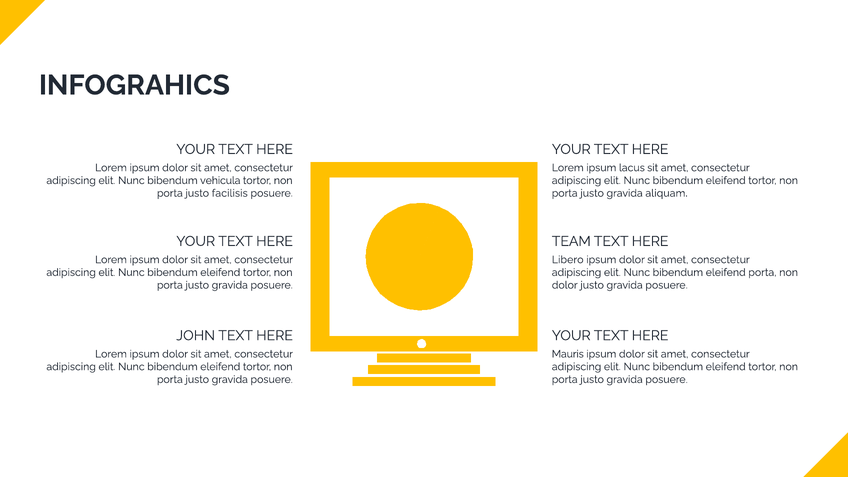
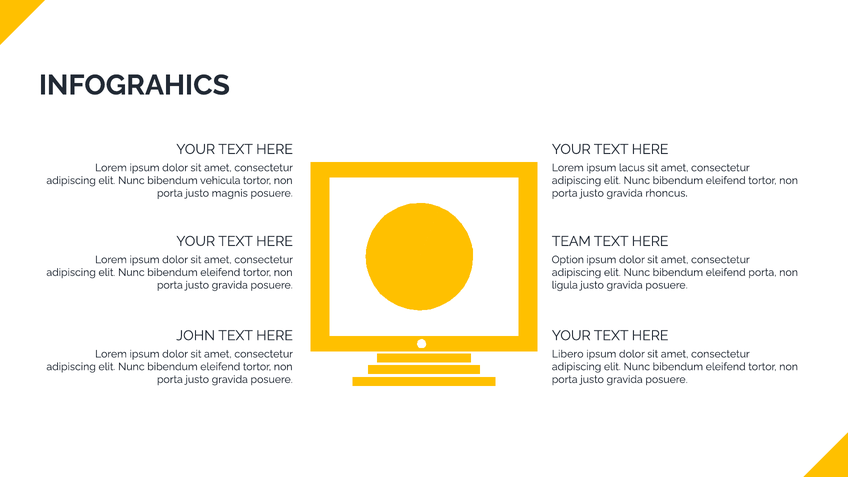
facilisis: facilisis -> magnis
aliquam: aliquam -> rhoncus
Libero: Libero -> Option
dolor at (565, 285): dolor -> ligula
Mauris: Mauris -> Libero
